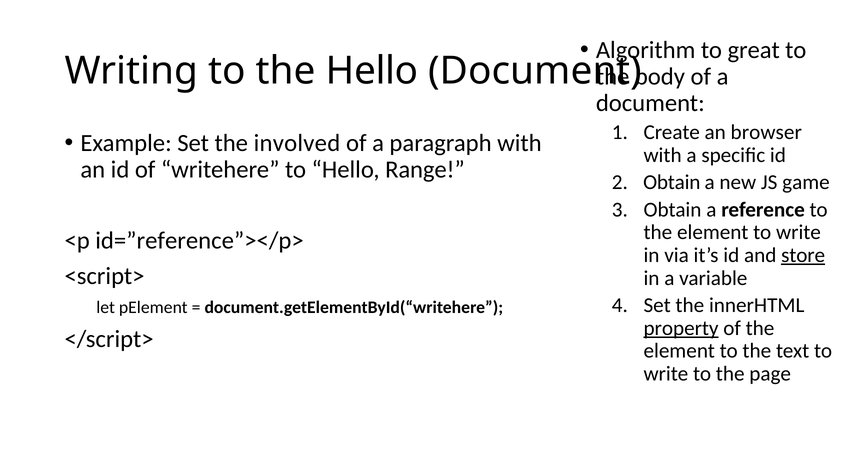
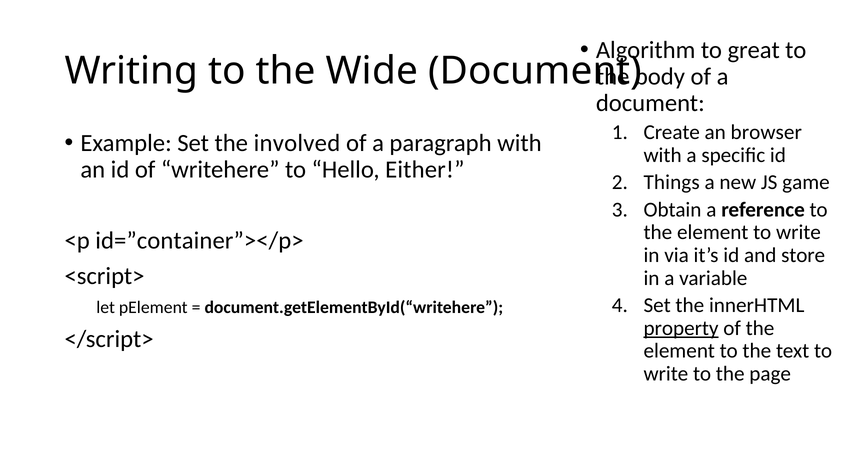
the Hello: Hello -> Wide
Range: Range -> Either
Obtain at (672, 183): Obtain -> Things
id=”reference”></p>: id=”reference”></p> -> id=”container”></p>
store underline: present -> none
